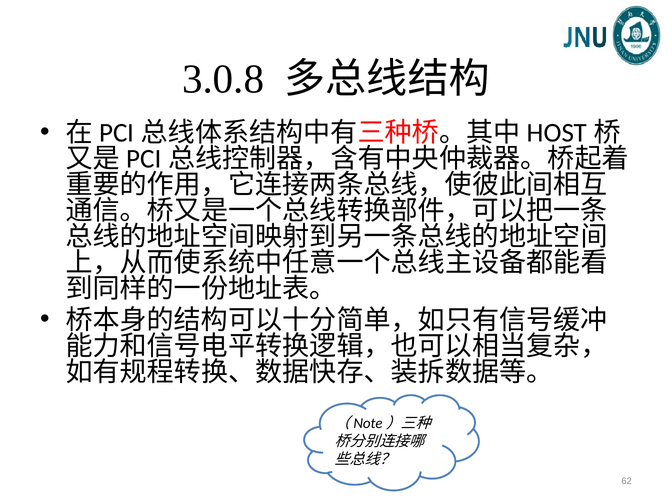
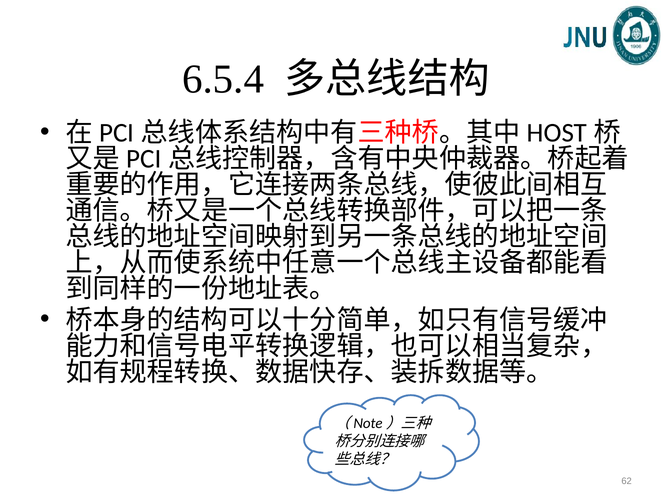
3.0.8: 3.0.8 -> 6.5.4
